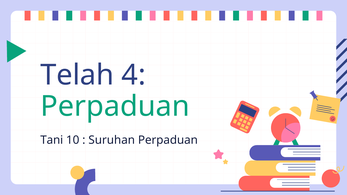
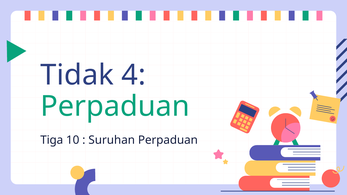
Telah: Telah -> Tidak
Tani: Tani -> Tiga
